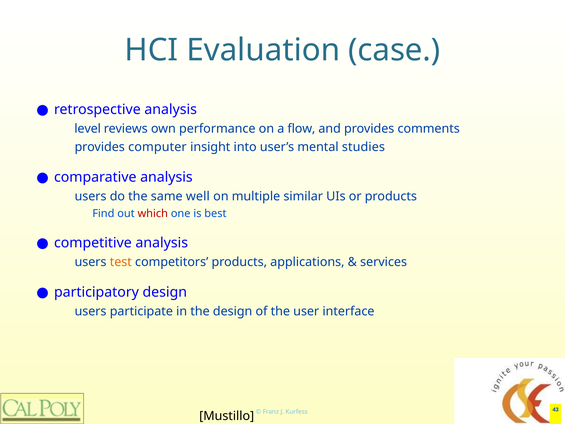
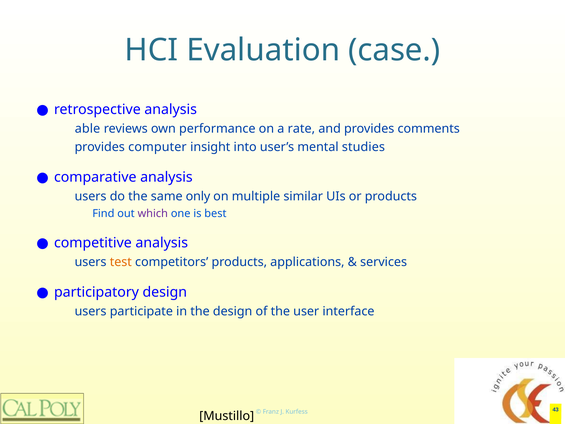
level: level -> able
flow: flow -> rate
well: well -> only
which colour: red -> purple
